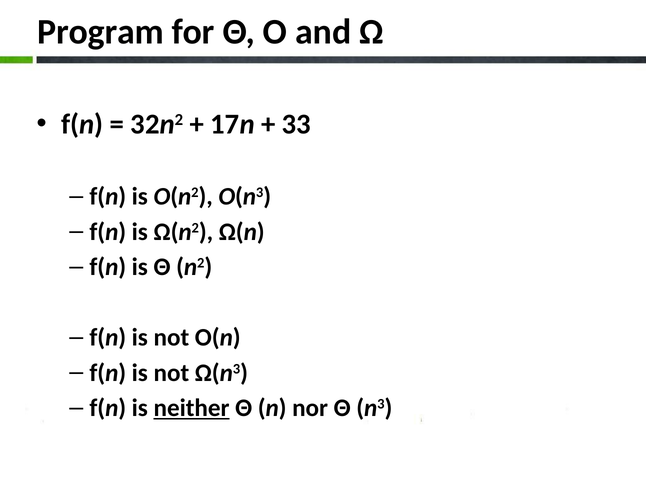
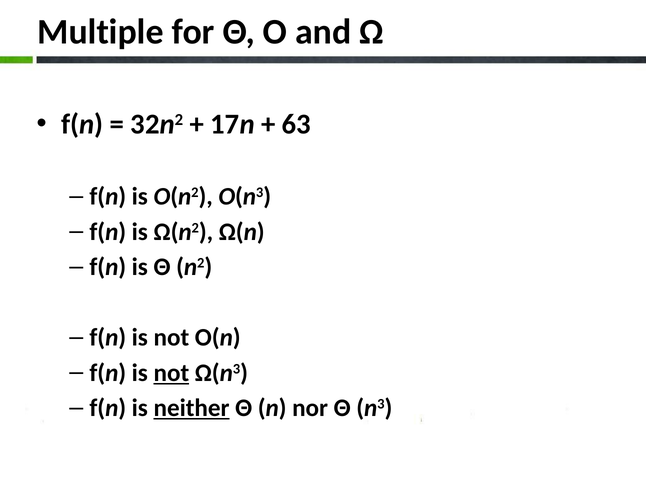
Program: Program -> Multiple
33: 33 -> 63
not at (171, 372) underline: none -> present
